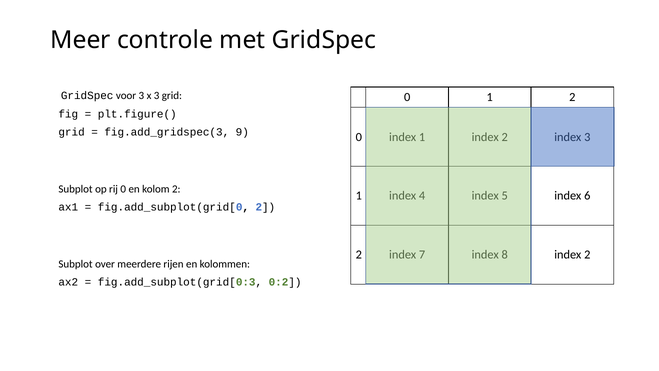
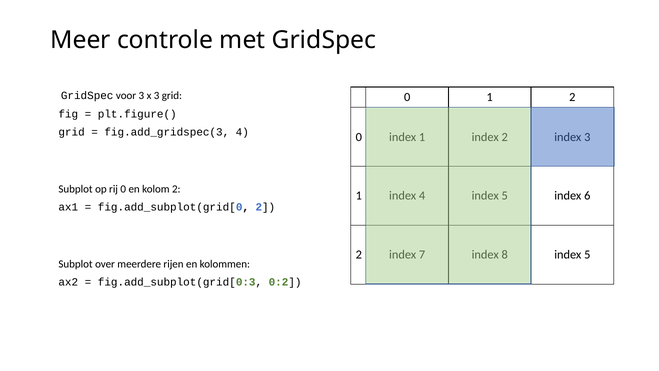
fig.add_gridspec(3 9: 9 -> 4
2 at (587, 255): 2 -> 5
